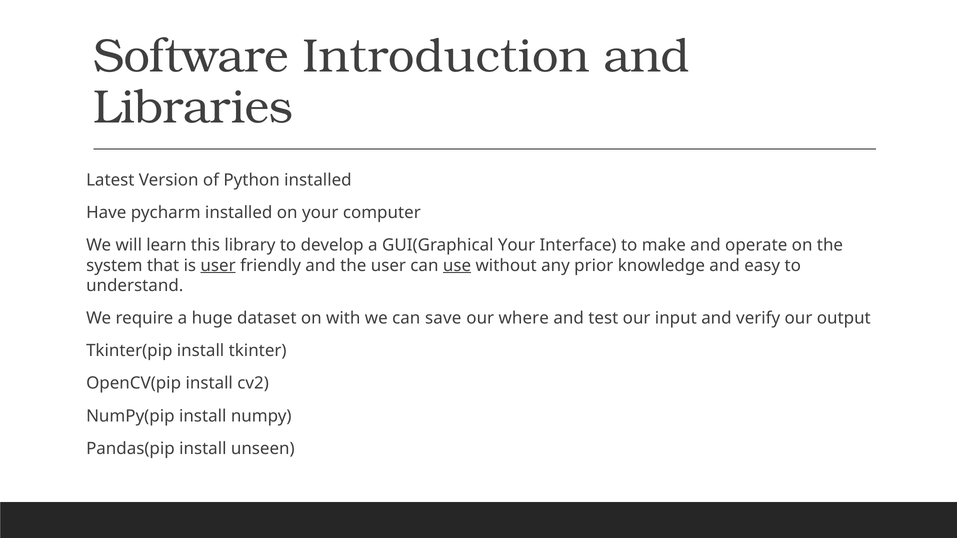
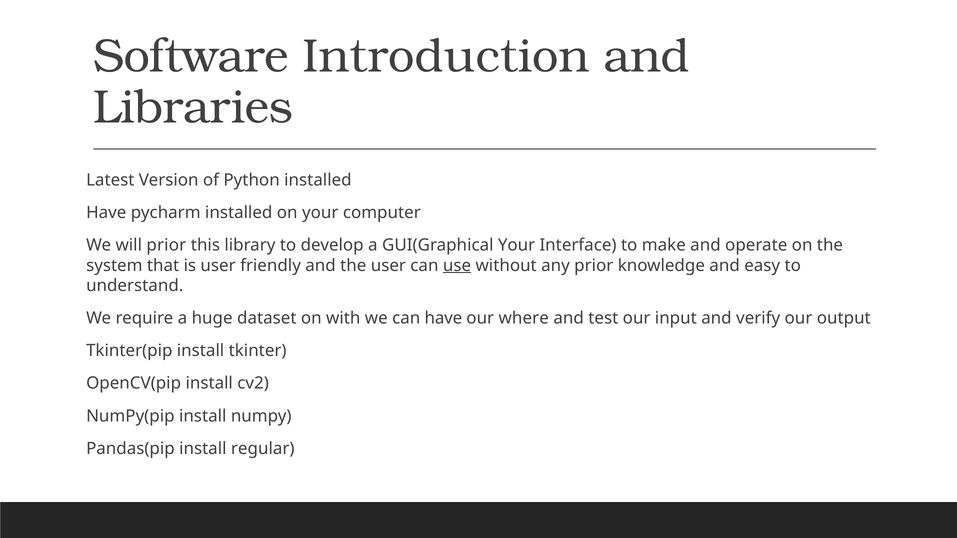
will learn: learn -> prior
user at (218, 266) underline: present -> none
can save: save -> have
unseen: unseen -> regular
